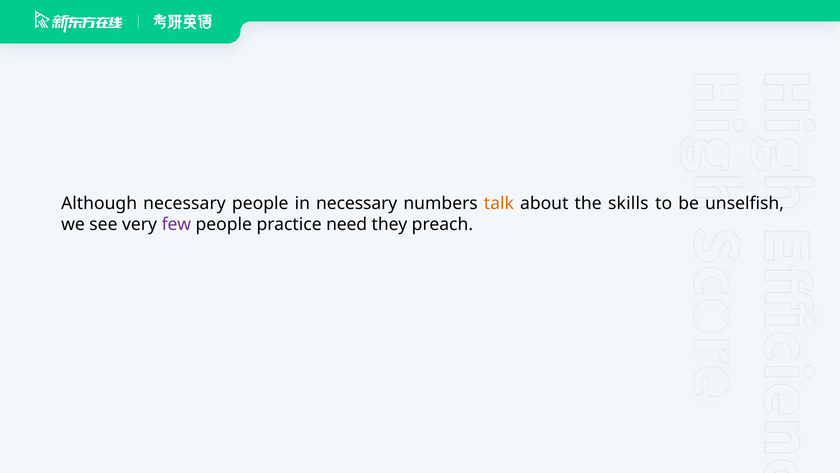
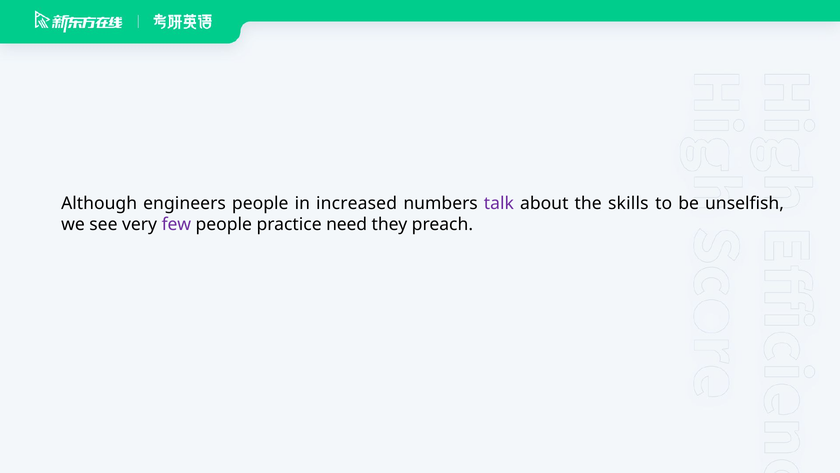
Although necessary: necessary -> engineers
in necessary: necessary -> increased
talk colour: orange -> purple
